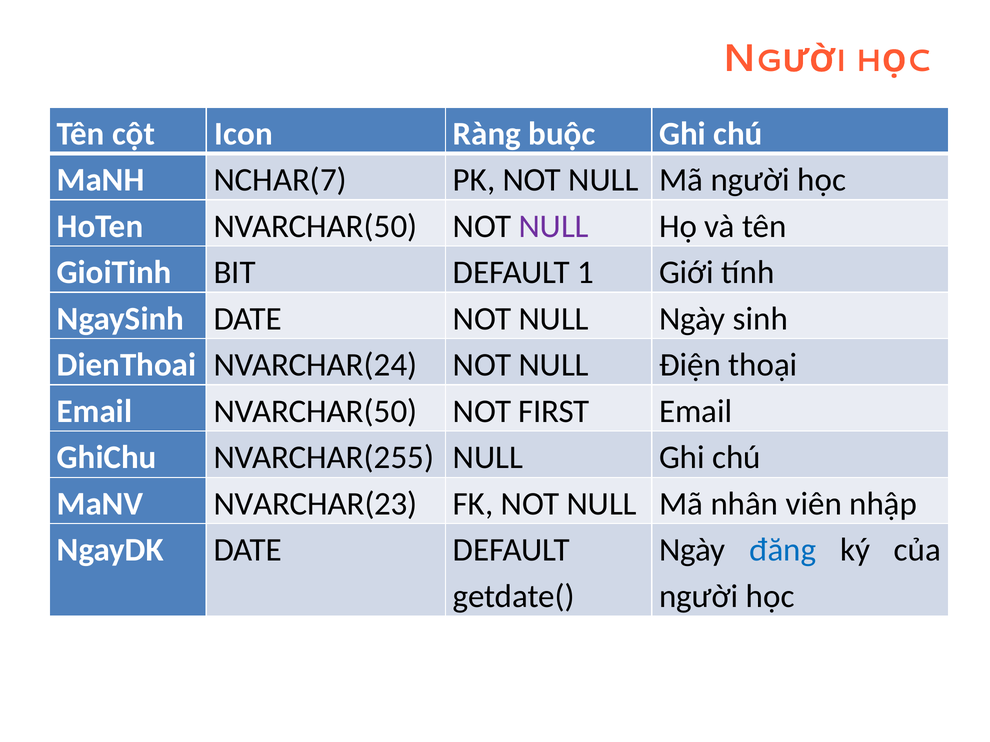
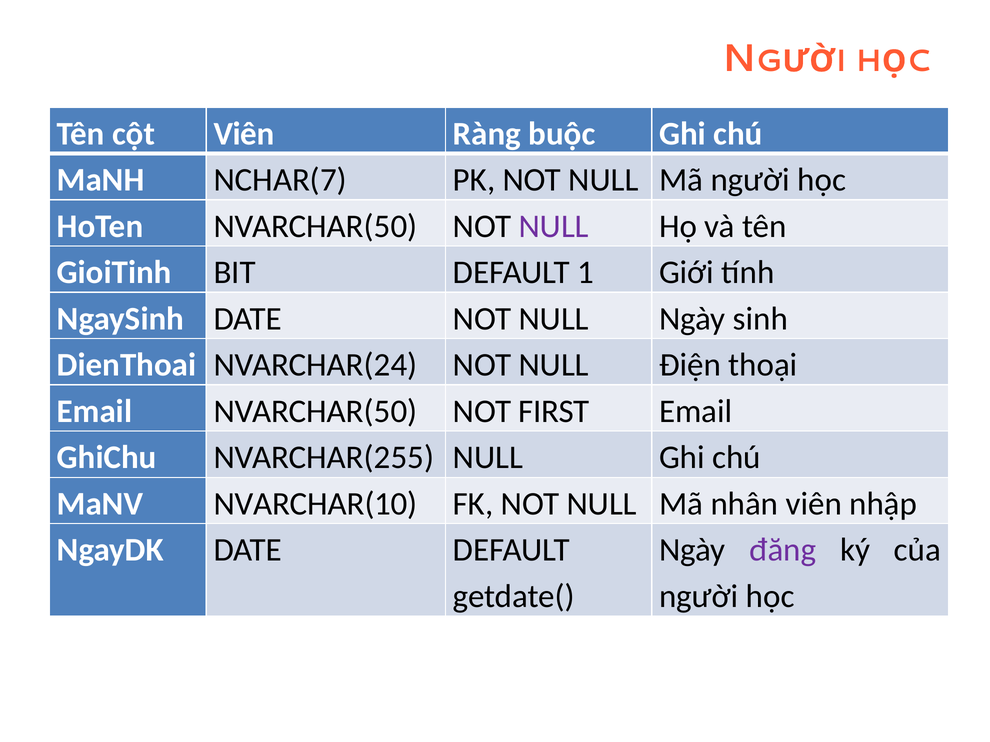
cột Icon: Icon -> Viên
NVARCHAR(23: NVARCHAR(23 -> NVARCHAR(10
đăng colour: blue -> purple
